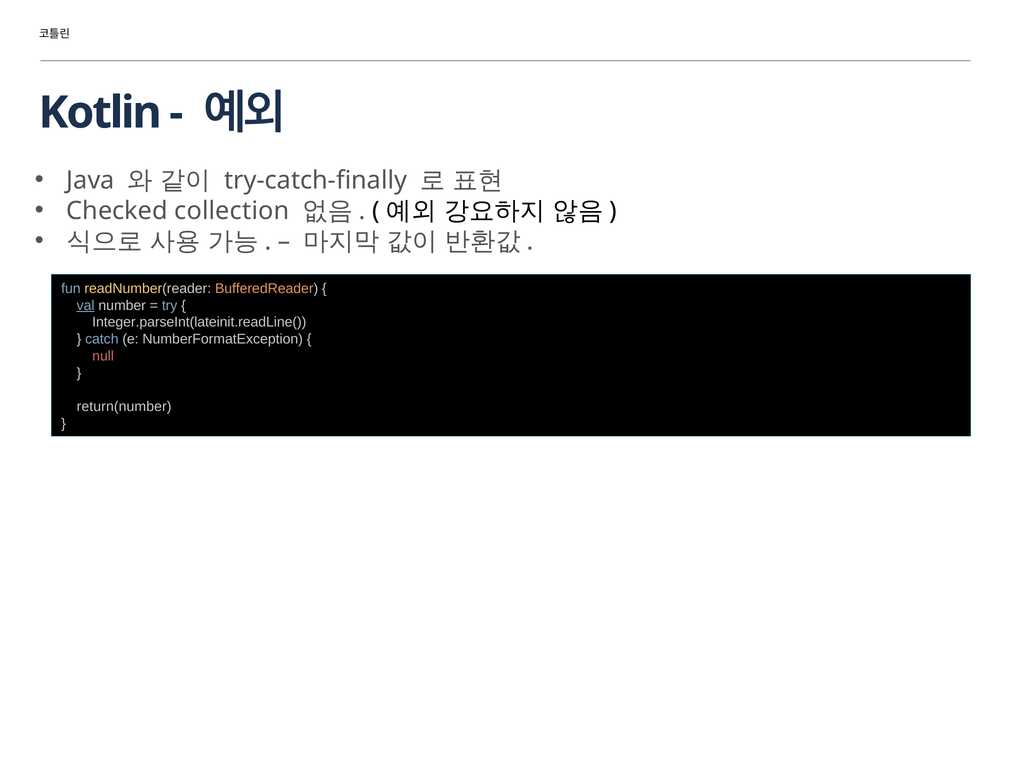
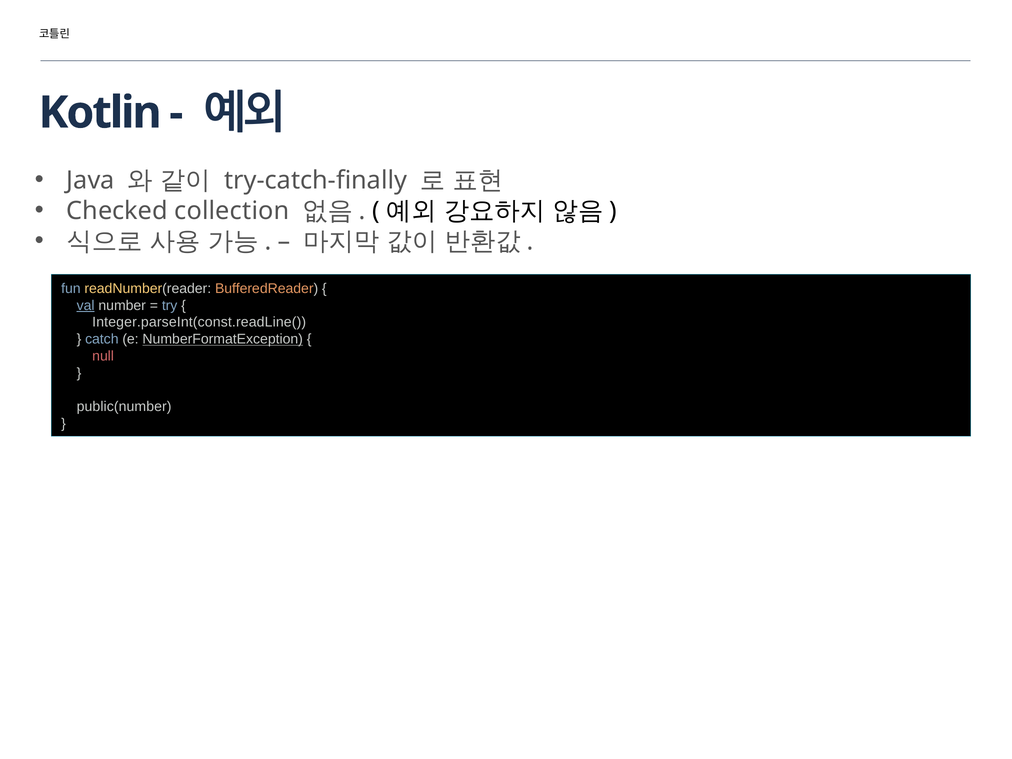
Integer.parseInt(lateinit.readLine(: Integer.parseInt(lateinit.readLine( -> Integer.parseInt(const.readLine(
NumberFormatException underline: none -> present
return(number: return(number -> public(number
